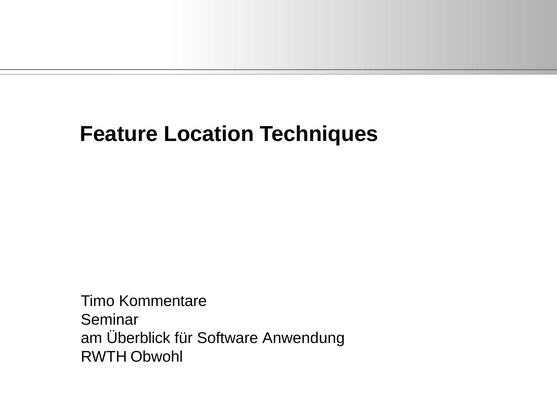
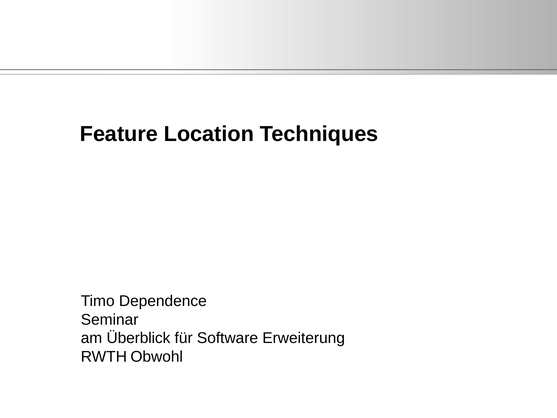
Kommentare: Kommentare -> Dependence
Anwendung: Anwendung -> Erweiterung
